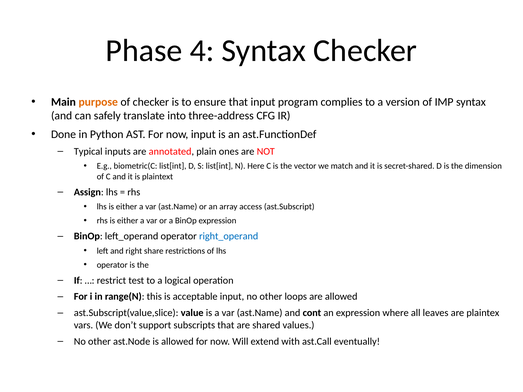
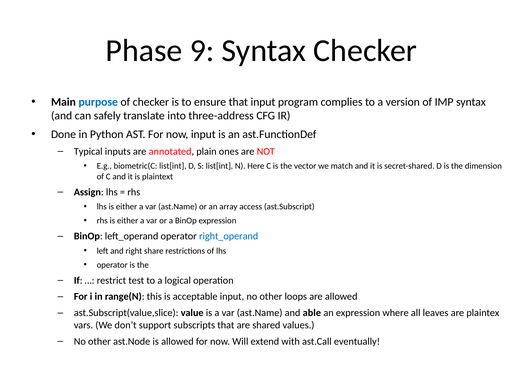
4: 4 -> 9
purpose colour: orange -> blue
cont: cont -> able
